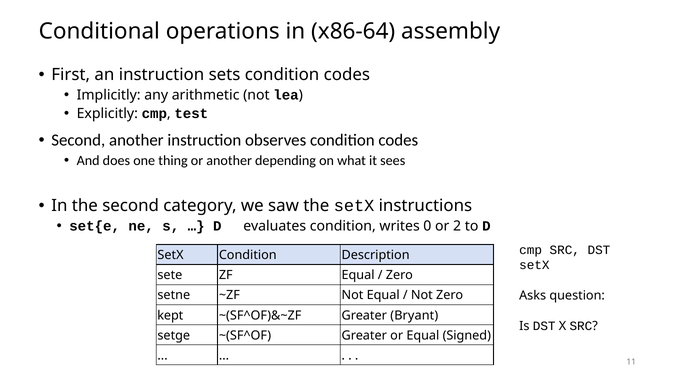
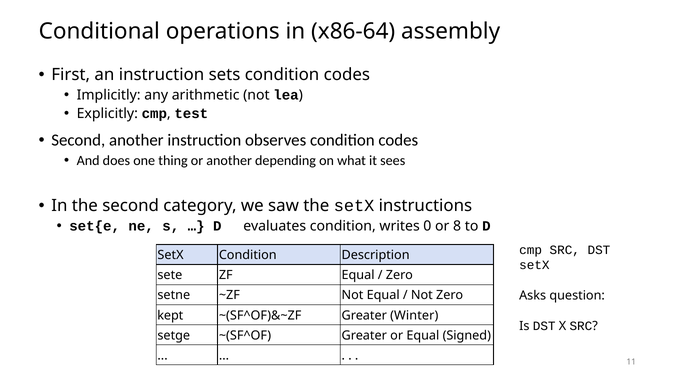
2: 2 -> 8
Bryant: Bryant -> Winter
